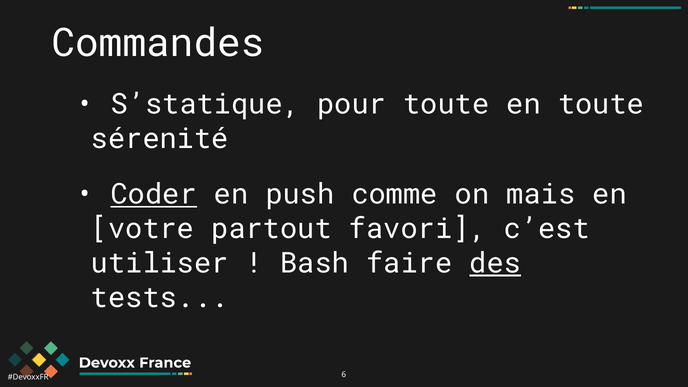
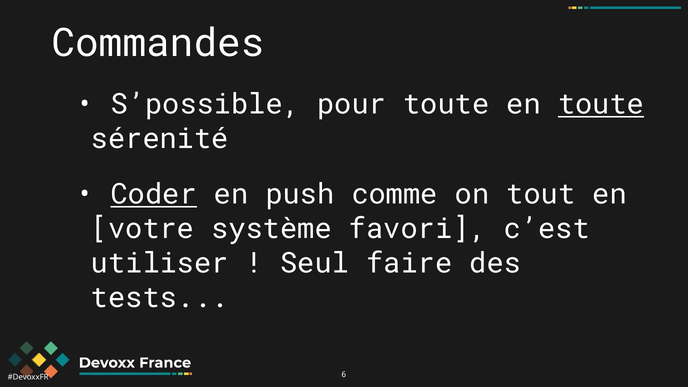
S’statique: S’statique -> S’possible
toute at (601, 104) underline: none -> present
mais: mais -> tout
partout: partout -> système
Bash: Bash -> Seul
des underline: present -> none
